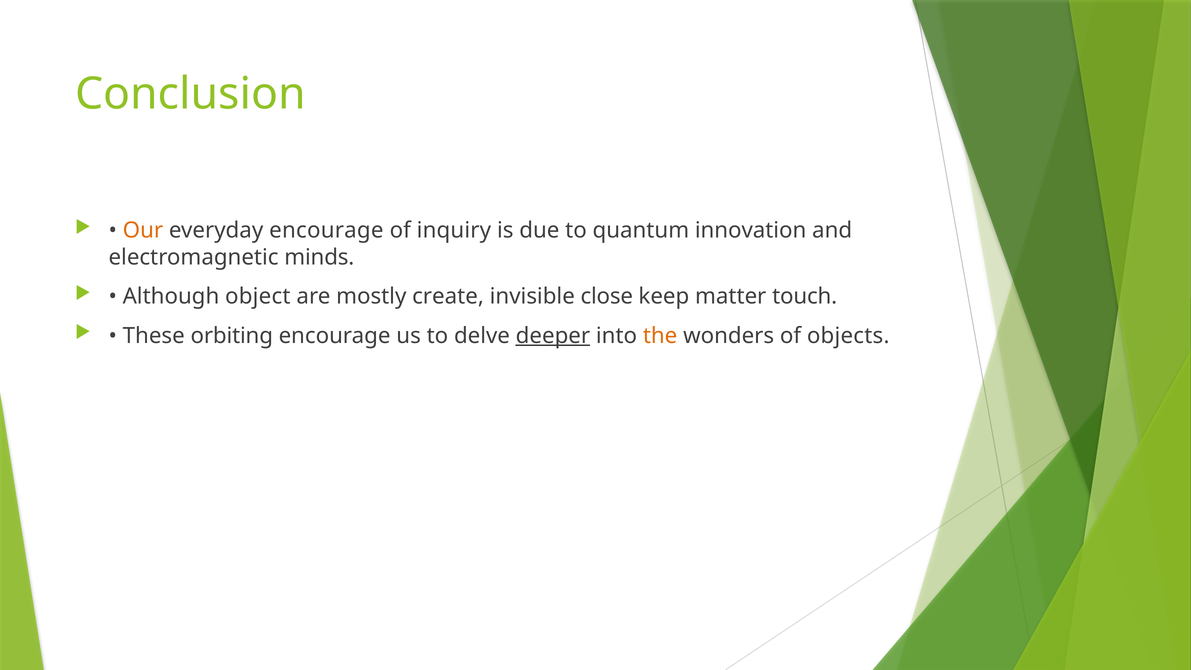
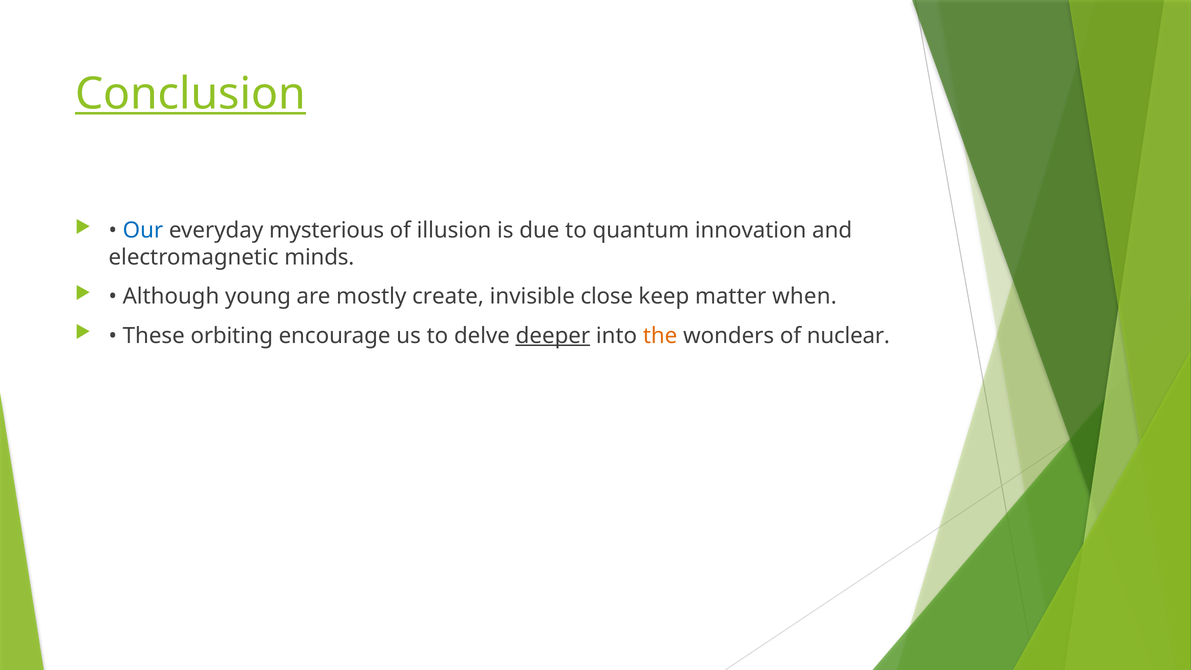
Conclusion underline: none -> present
Our colour: orange -> blue
everyday encourage: encourage -> mysterious
inquiry: inquiry -> illusion
object: object -> young
touch: touch -> when
objects: objects -> nuclear
